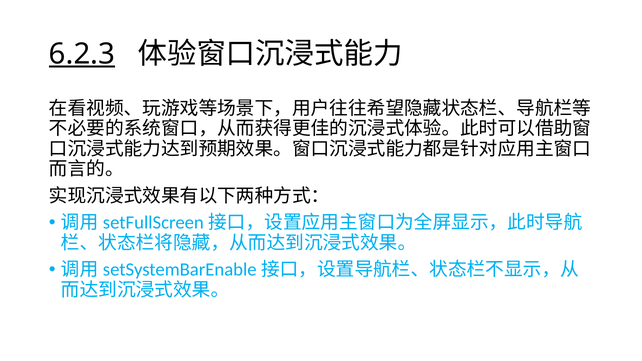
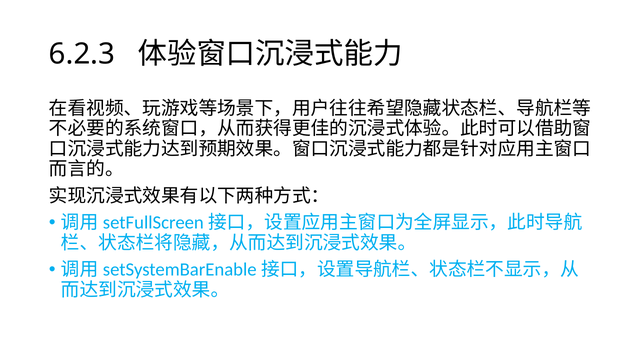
6.2.3 underline: present -> none
